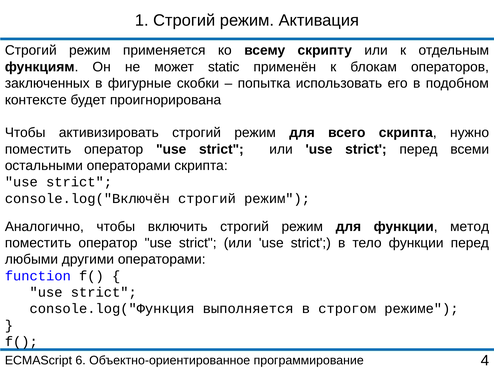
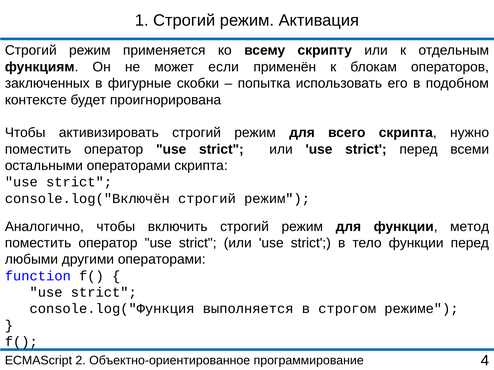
static: static -> если
6: 6 -> 2
